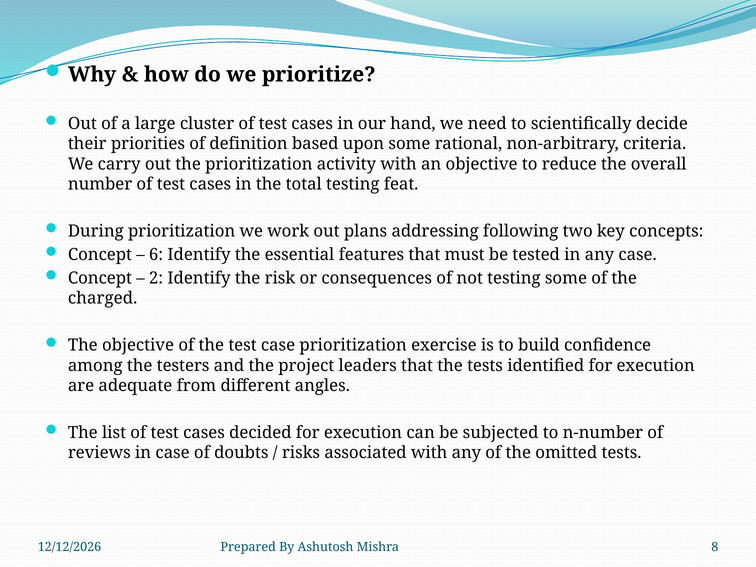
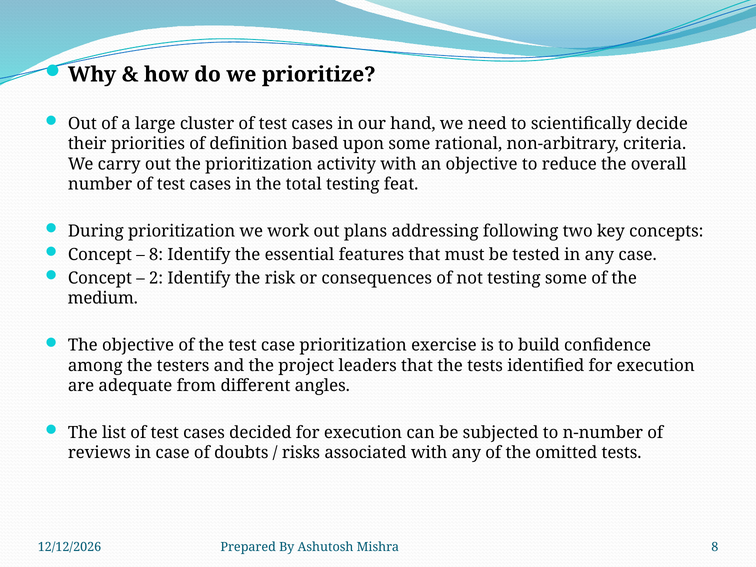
6 at (156, 255): 6 -> 8
charged: charged -> medium
